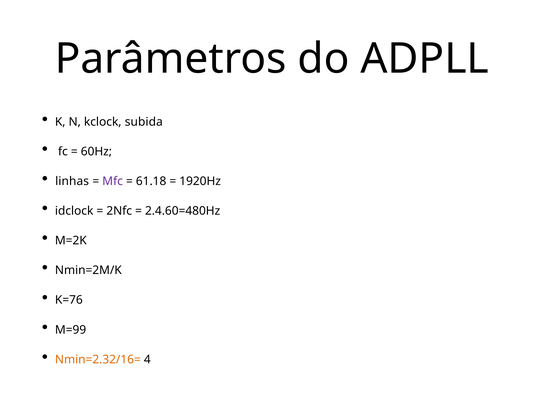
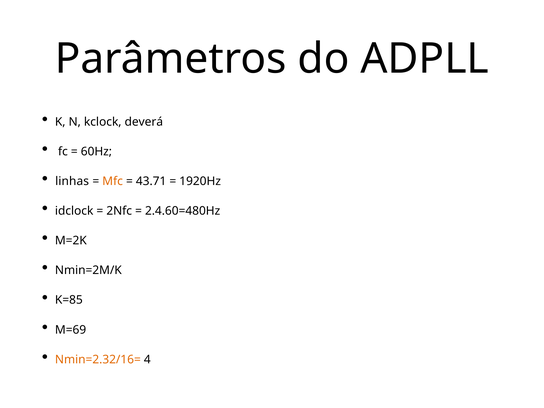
subida: subida -> deverá
Mfc colour: purple -> orange
61.18: 61.18 -> 43.71
K=76: K=76 -> K=85
M=99: M=99 -> M=69
